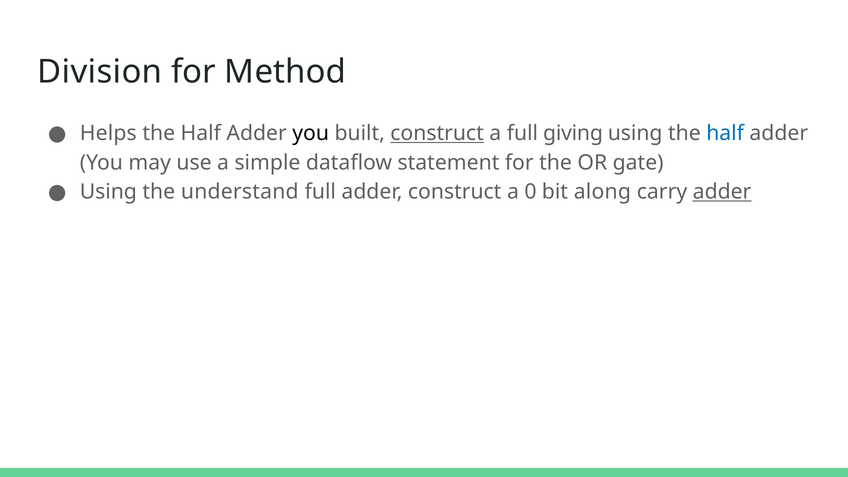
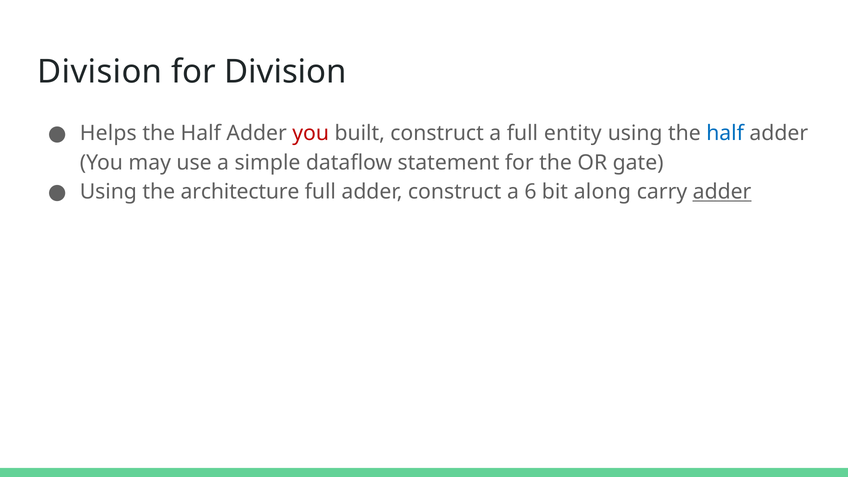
for Method: Method -> Division
you at (311, 133) colour: black -> red
construct at (437, 133) underline: present -> none
giving: giving -> entity
understand: understand -> architecture
0: 0 -> 6
